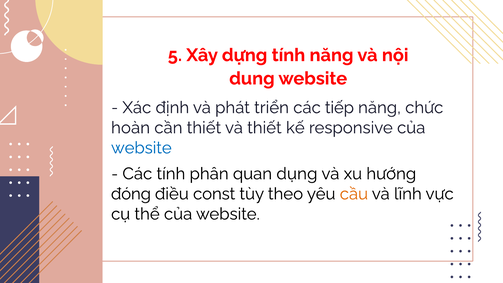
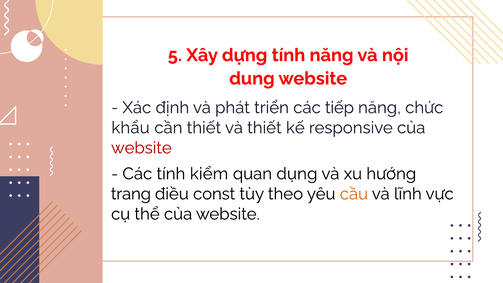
hoàn: hoàn -> khẩu
website at (141, 148) colour: blue -> red
phân: phân -> kiểm
đóng: đóng -> trang
